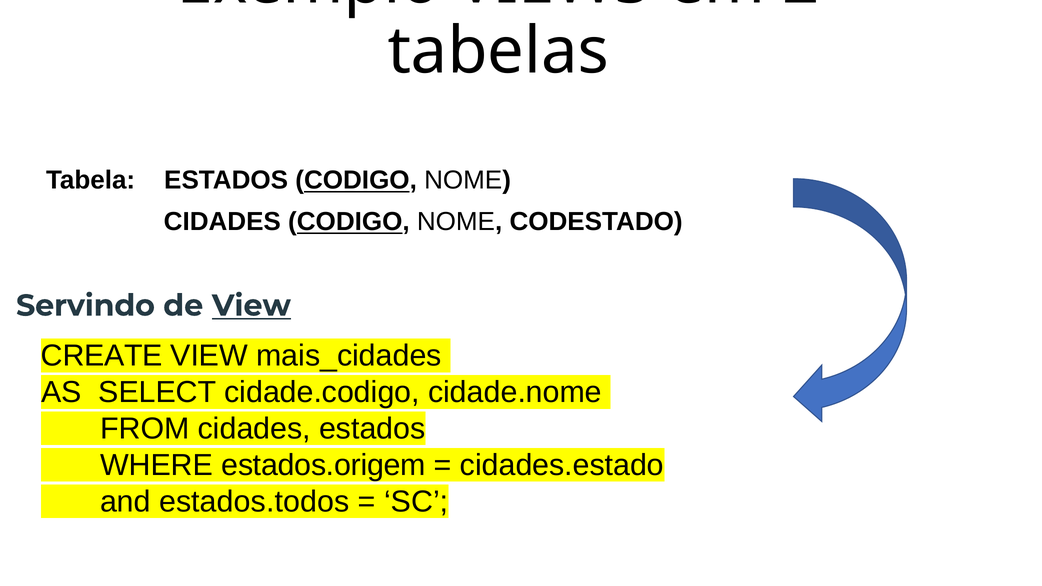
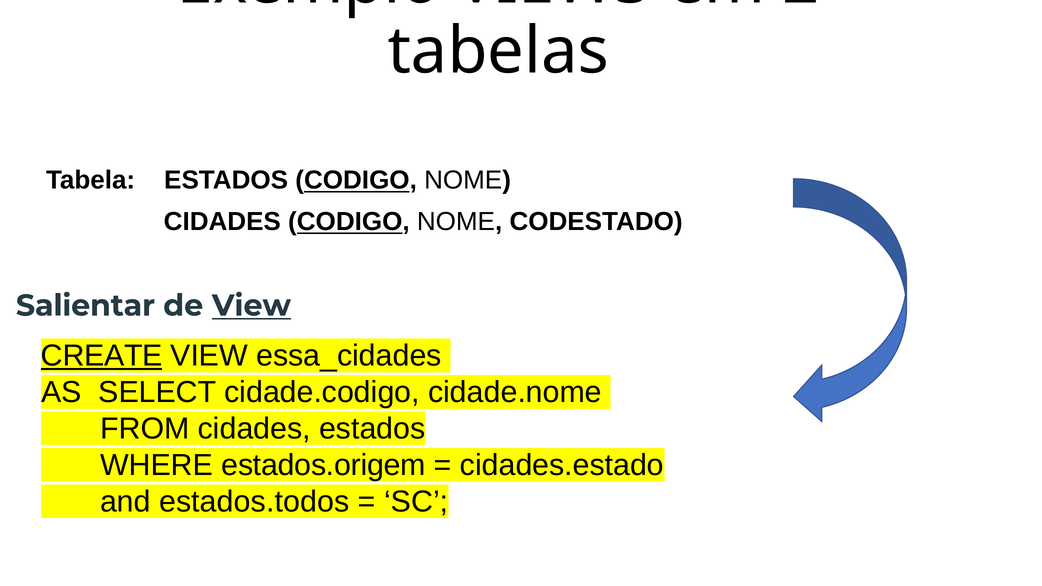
Servindo: Servindo -> Salientar
CREATE underline: none -> present
mais_cidades: mais_cidades -> essa_cidades
